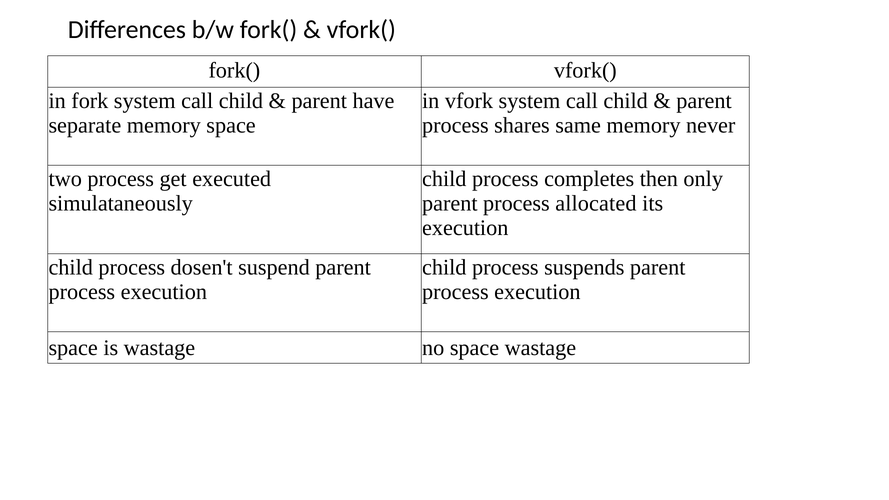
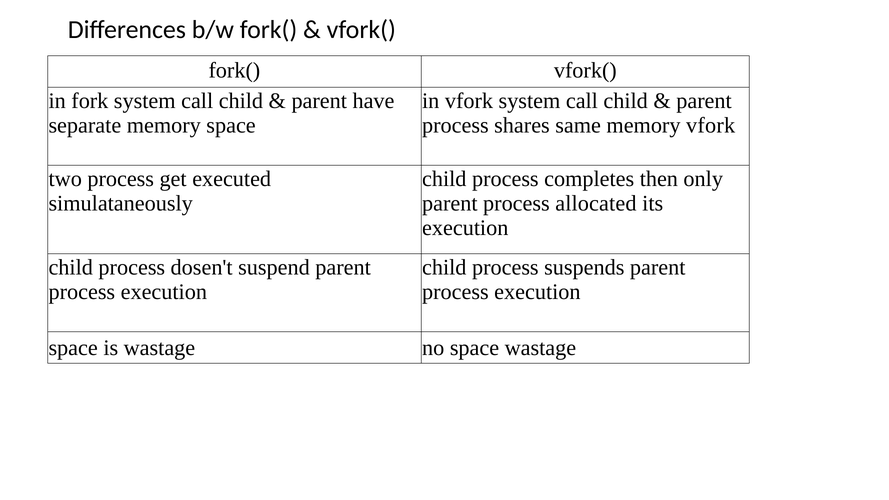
memory never: never -> vfork
